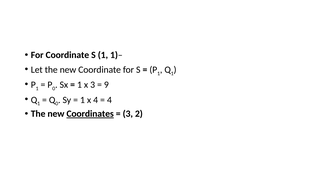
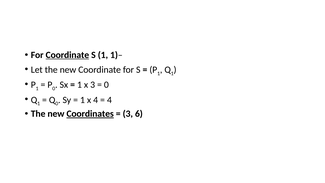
Coordinate at (67, 55) underline: none -> present
9 at (106, 85): 9 -> 0
2: 2 -> 6
